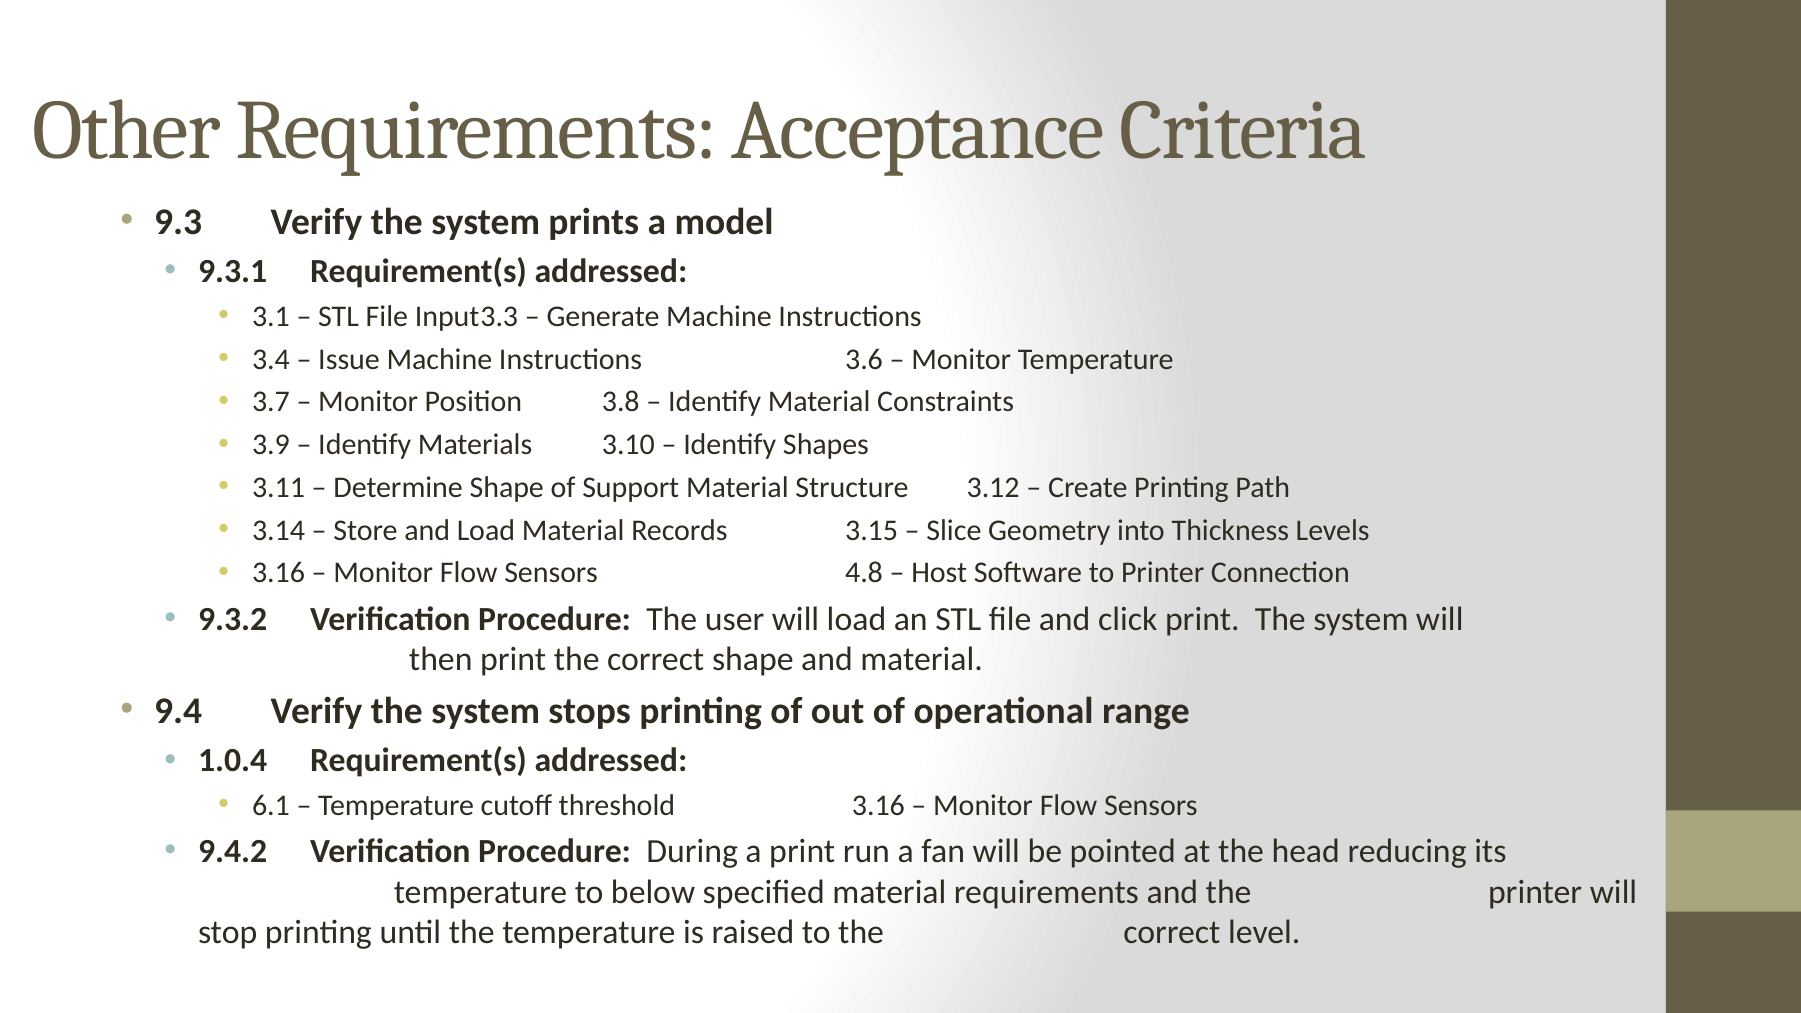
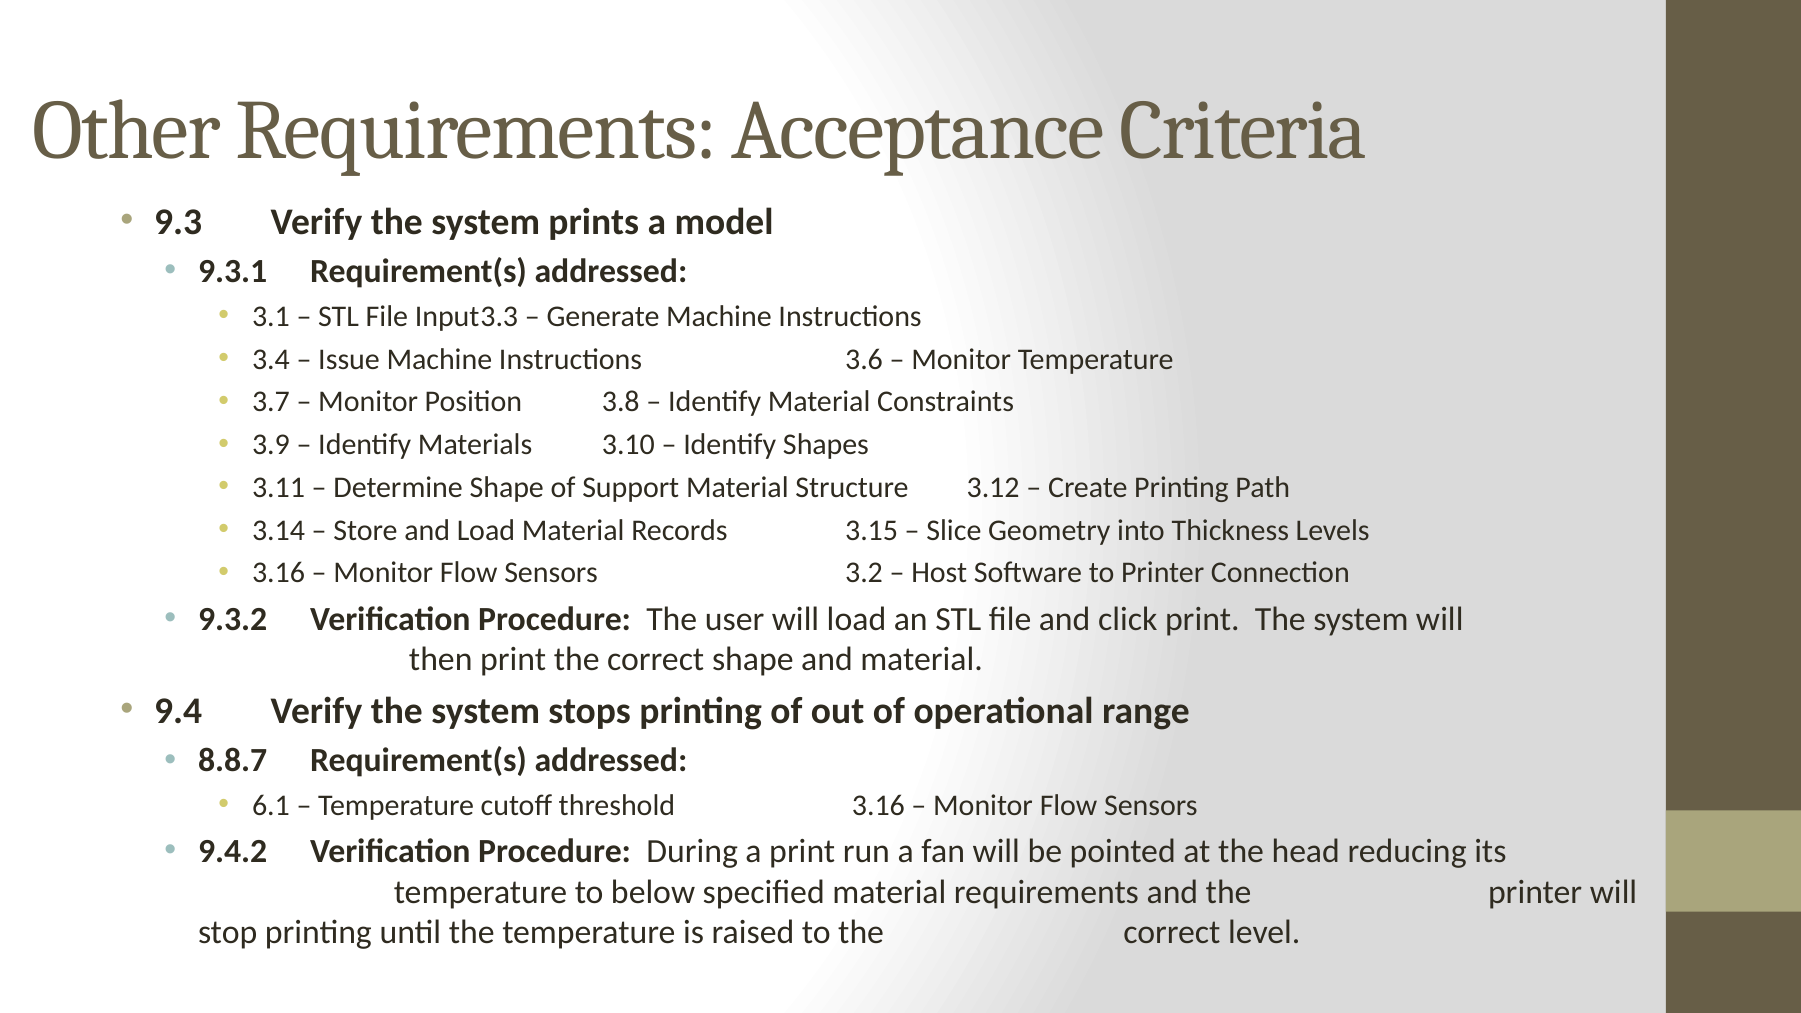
4.8: 4.8 -> 3.2
1.0.4: 1.0.4 -> 8.8.7
